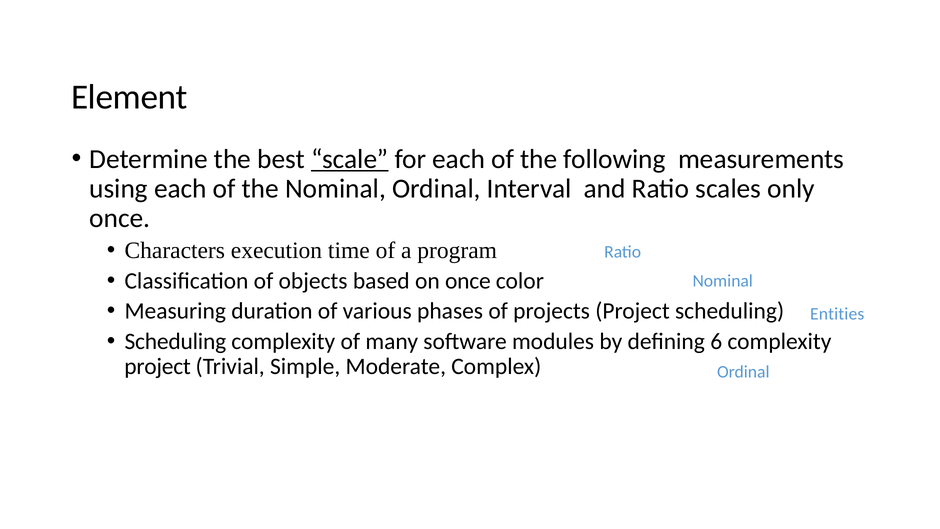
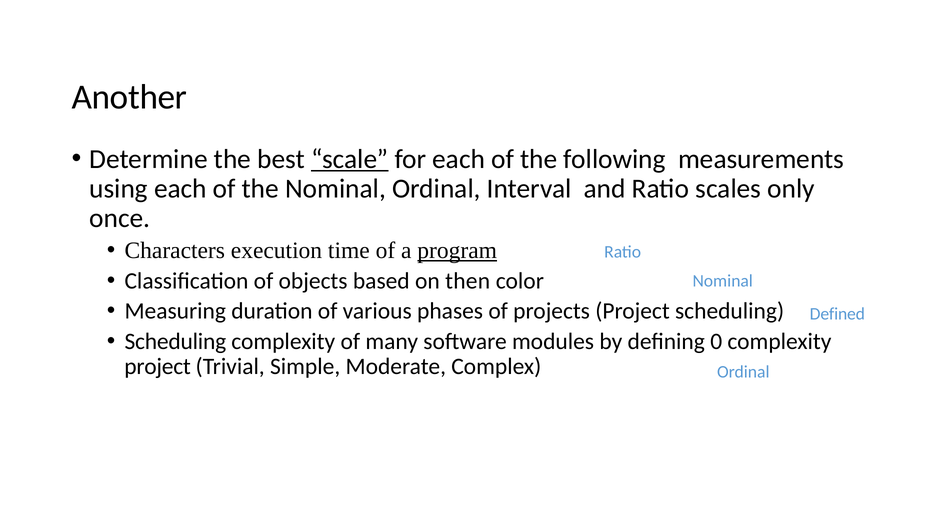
Element: Element -> Another
program underline: none -> present
on once: once -> then
Entities: Entities -> Defined
6: 6 -> 0
